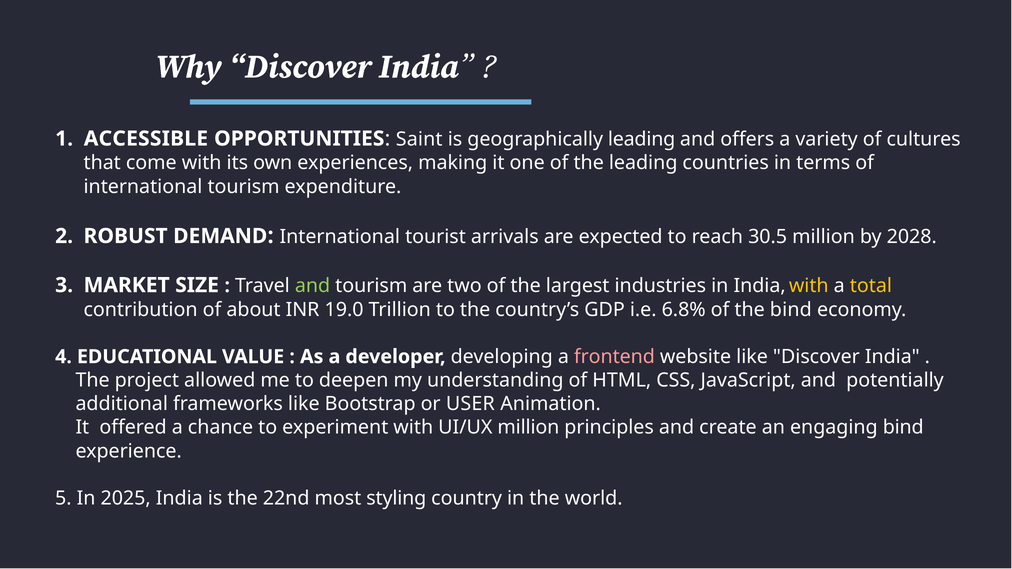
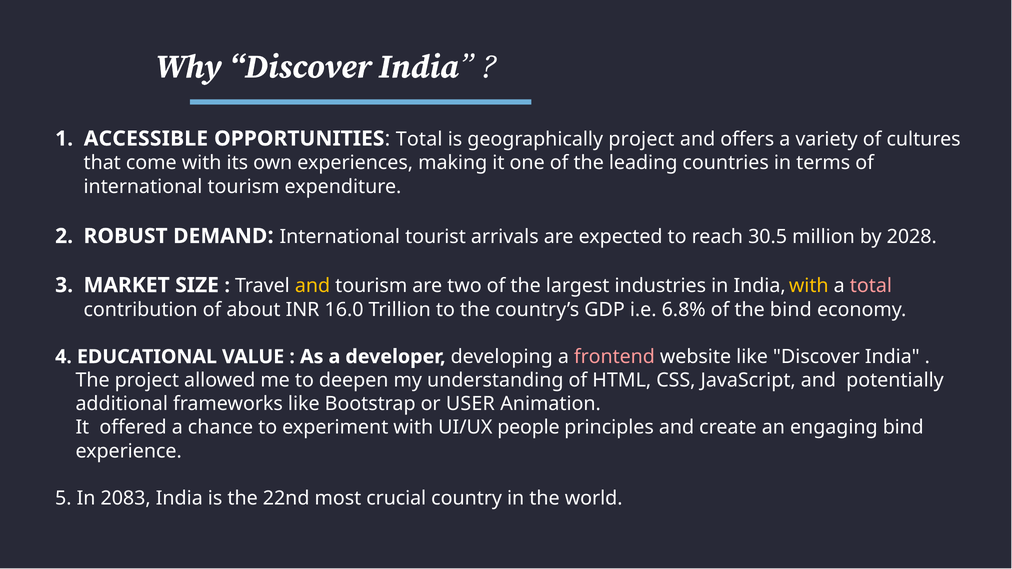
Saint at (419, 139): Saint -> Total
geographically leading: leading -> project
and at (313, 286) colour: light green -> yellow
total at (871, 286) colour: yellow -> pink
19.0: 19.0 -> 16.0
UI/UX million: million -> people
2025: 2025 -> 2083
styling: styling -> crucial
